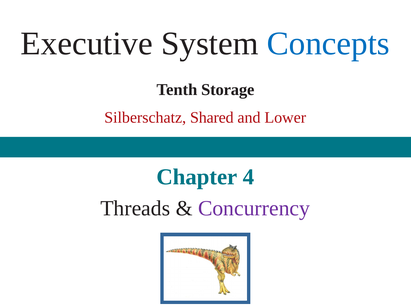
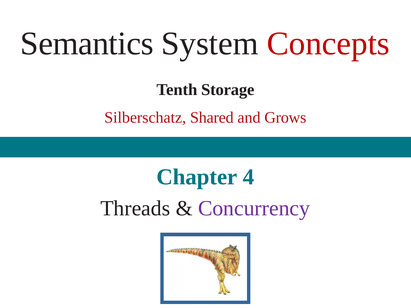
Executive: Executive -> Semantics
Concepts colour: blue -> red
Lower: Lower -> Grows
